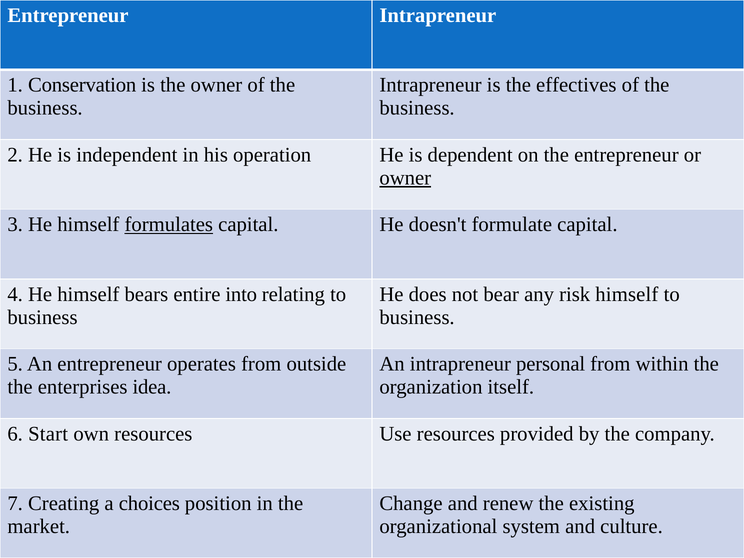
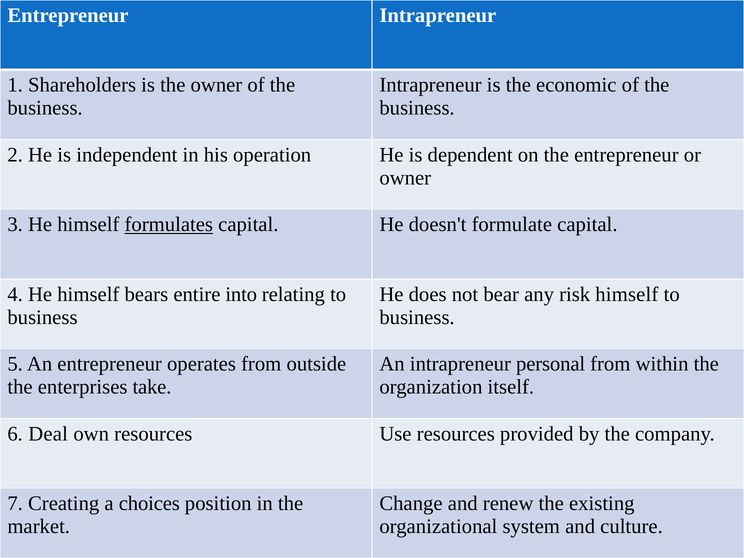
Conservation: Conservation -> Shareholders
effectives: effectives -> economic
owner at (405, 178) underline: present -> none
idea: idea -> take
Start: Start -> Deal
